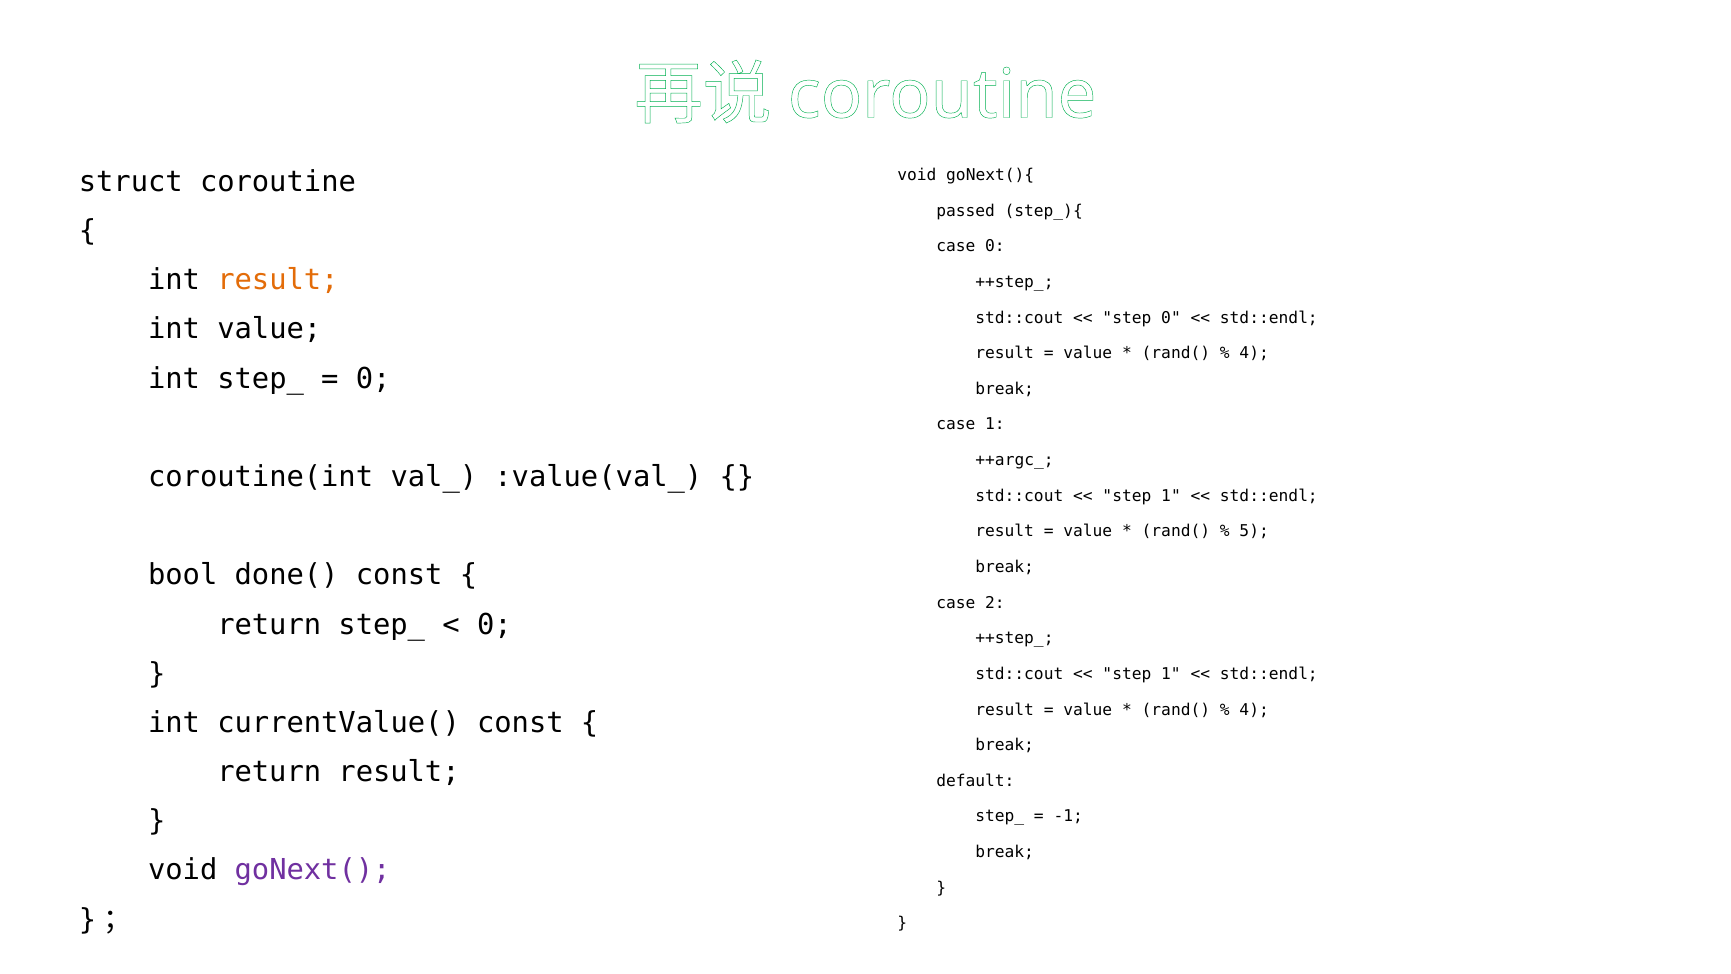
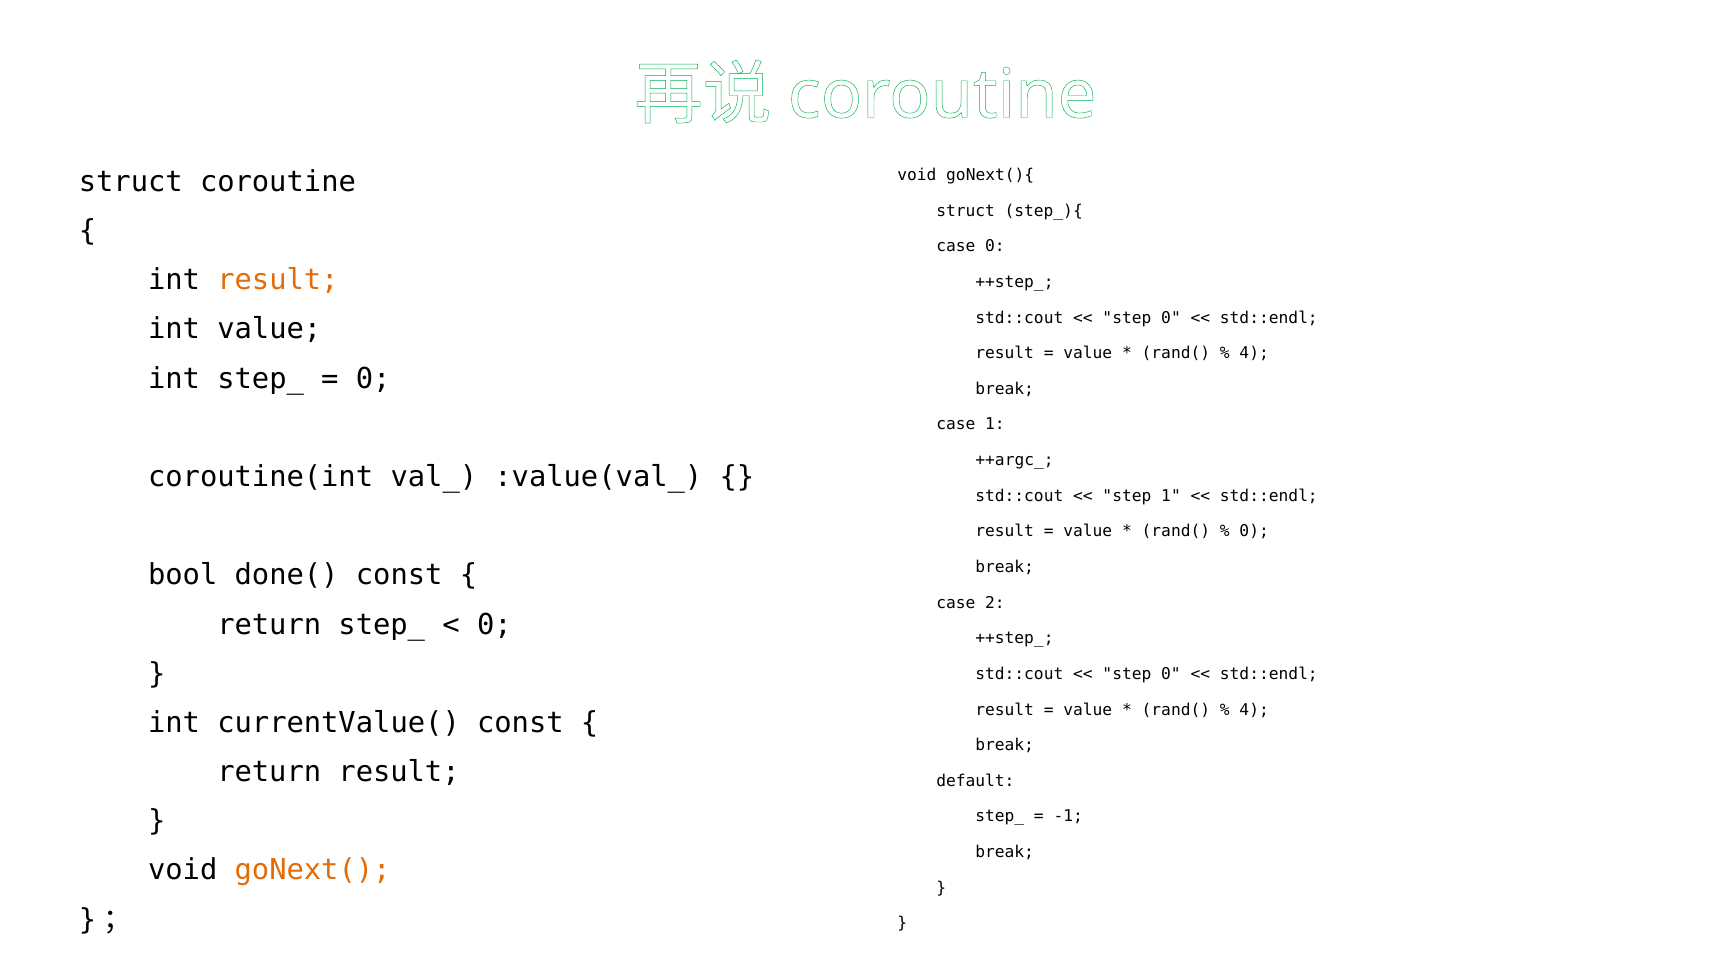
passed at (966, 211): passed -> struct
5 at (1254, 531): 5 -> 0
1 at (1171, 674): 1 -> 0
goNext( colour: purple -> orange
